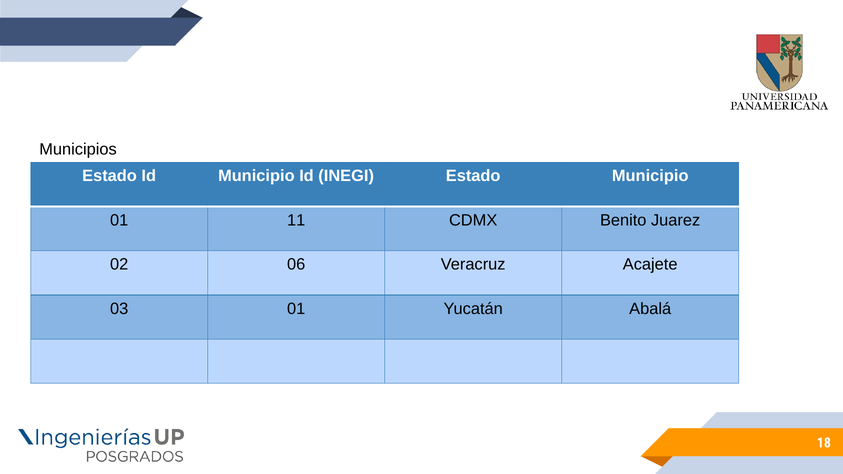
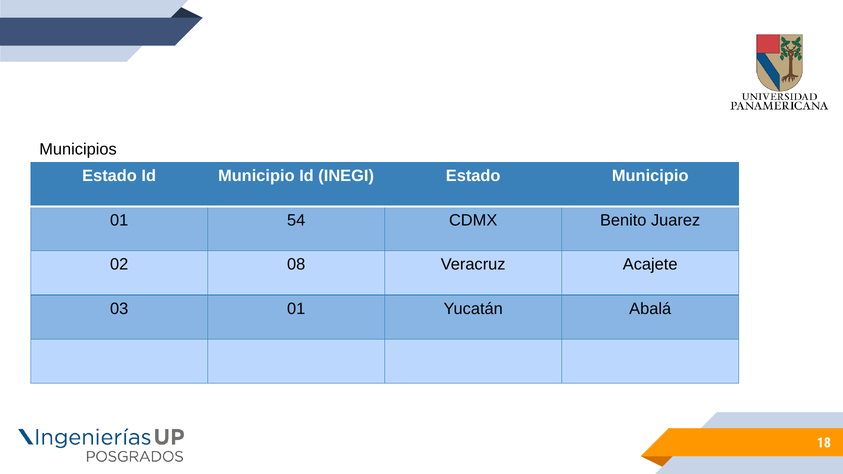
11: 11 -> 54
06: 06 -> 08
